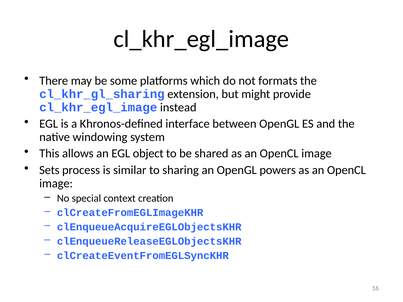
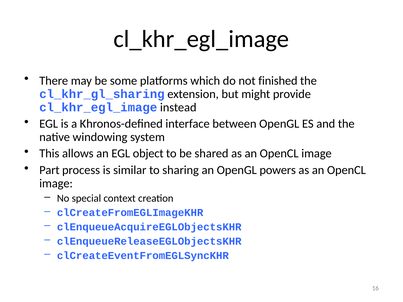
formats: formats -> finished
Sets: Sets -> Part
